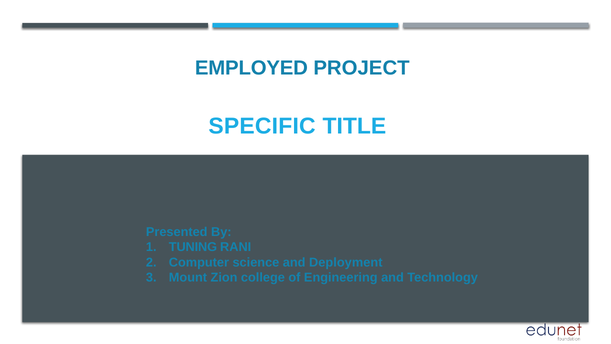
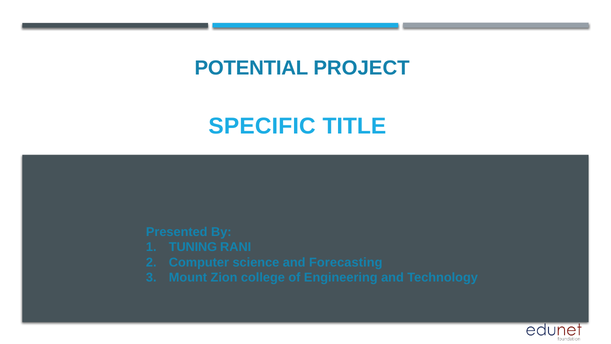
EMPLOYED: EMPLOYED -> POTENTIAL
Deployment: Deployment -> Forecasting
